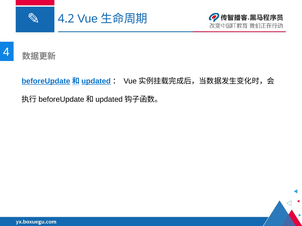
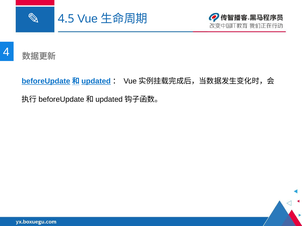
4.2: 4.2 -> 4.5
